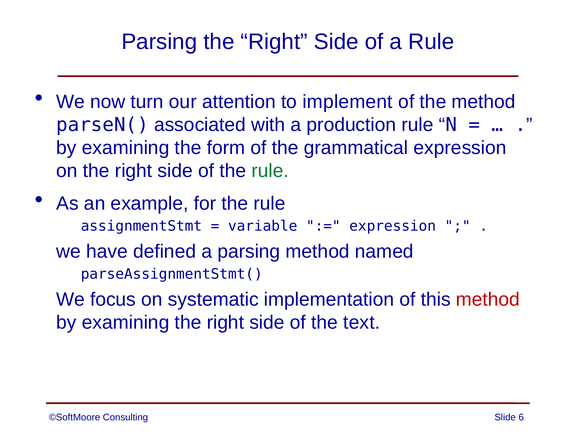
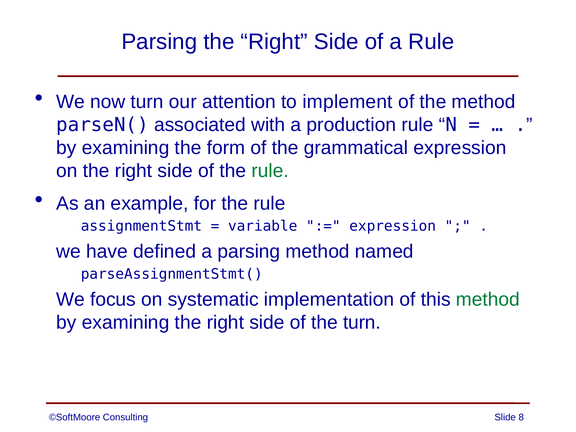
method at (488, 299) colour: red -> green
the text: text -> turn
6: 6 -> 8
